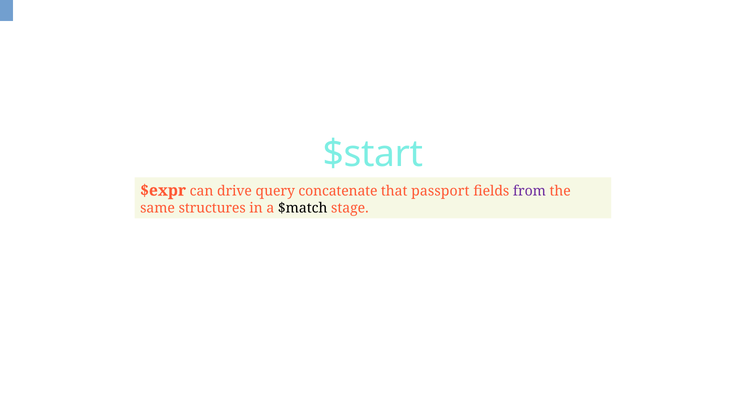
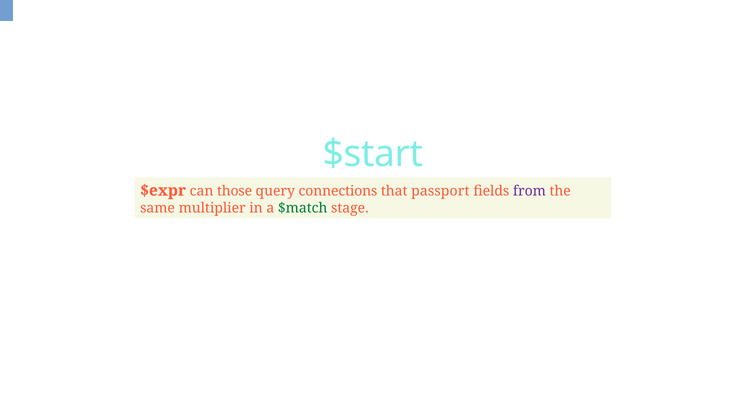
drive: drive -> those
concatenate: concatenate -> connections
structures: structures -> multiplier
$match colour: black -> green
